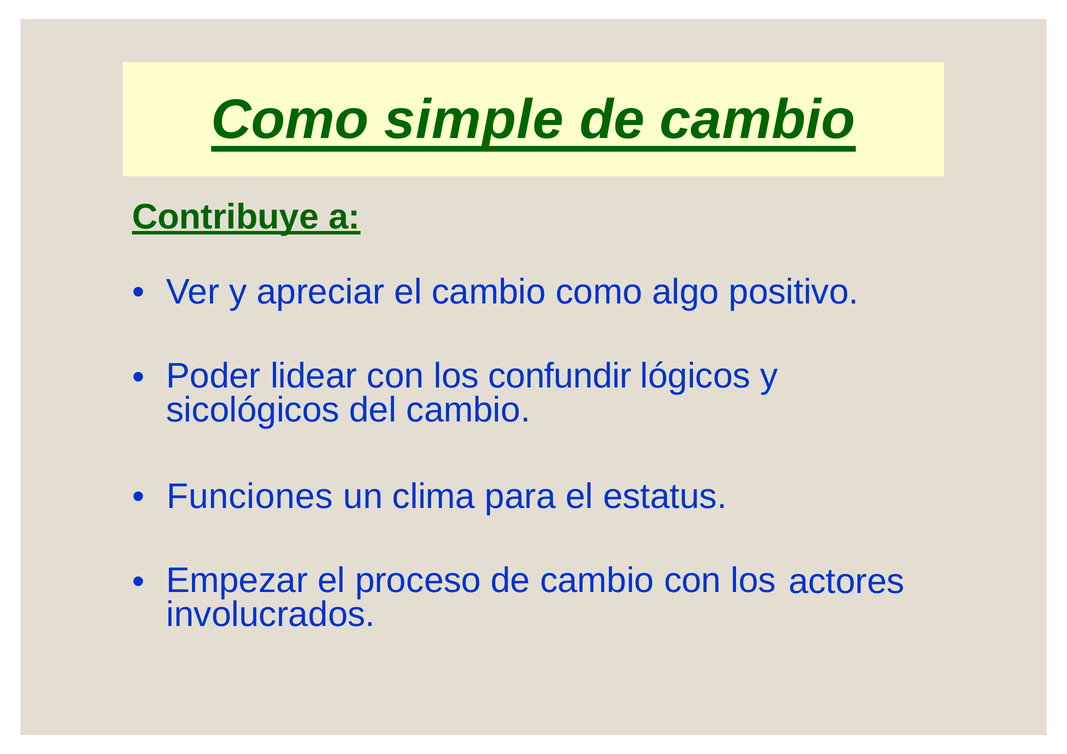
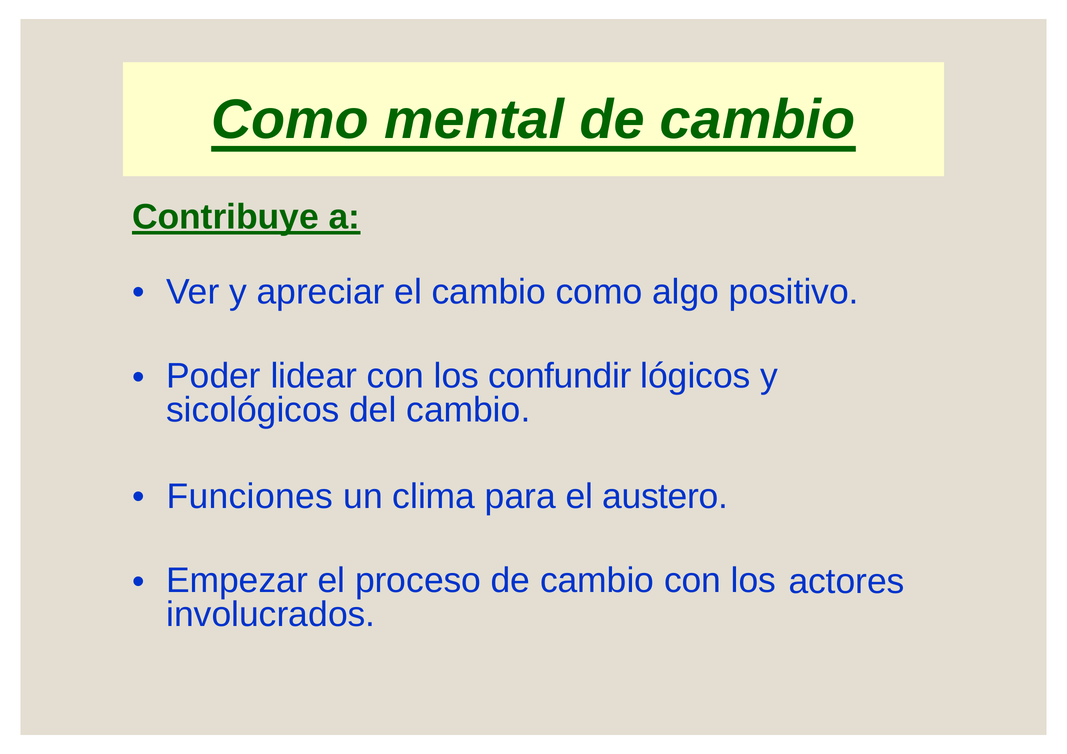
simple: simple -> mental
estatus: estatus -> austero
